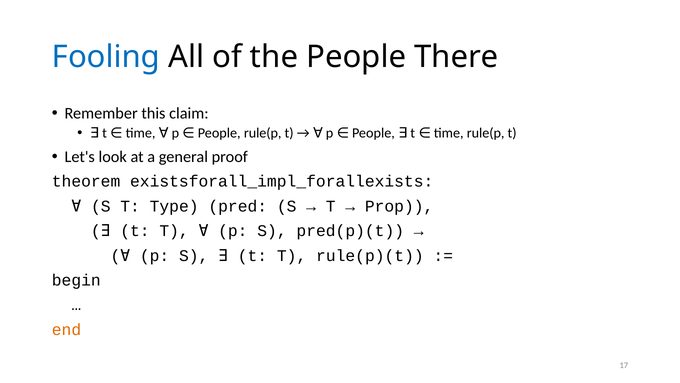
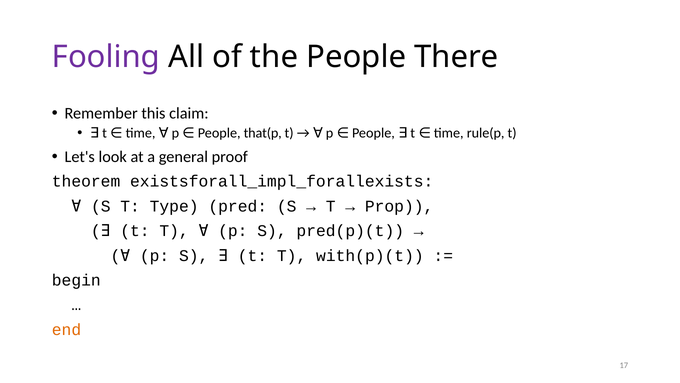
Fooling colour: blue -> purple
People rule(p: rule(p -> that(p
rule(p)(t: rule(p)(t -> with(p)(t
